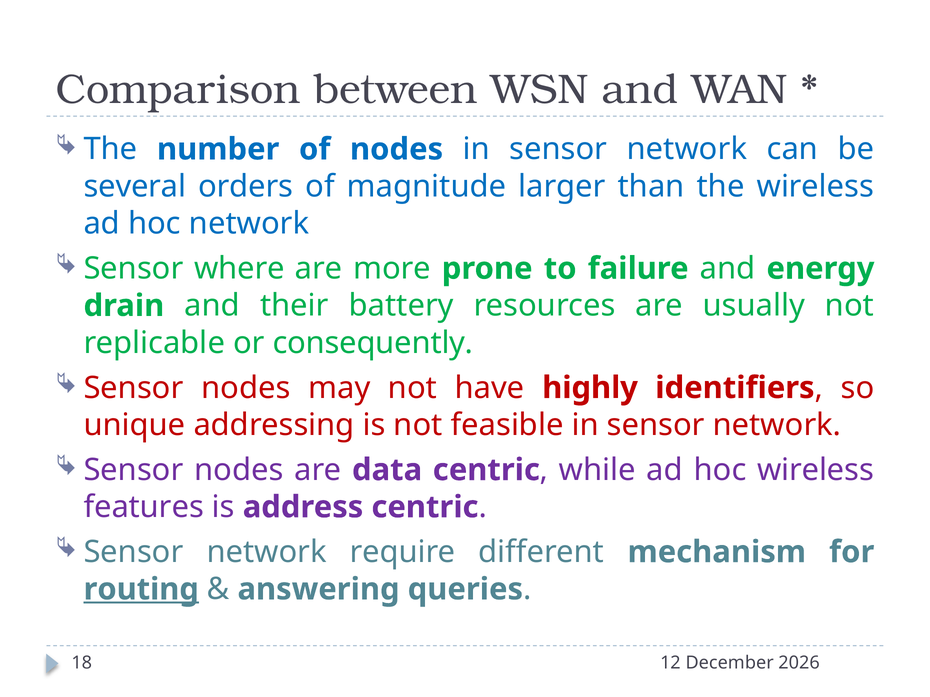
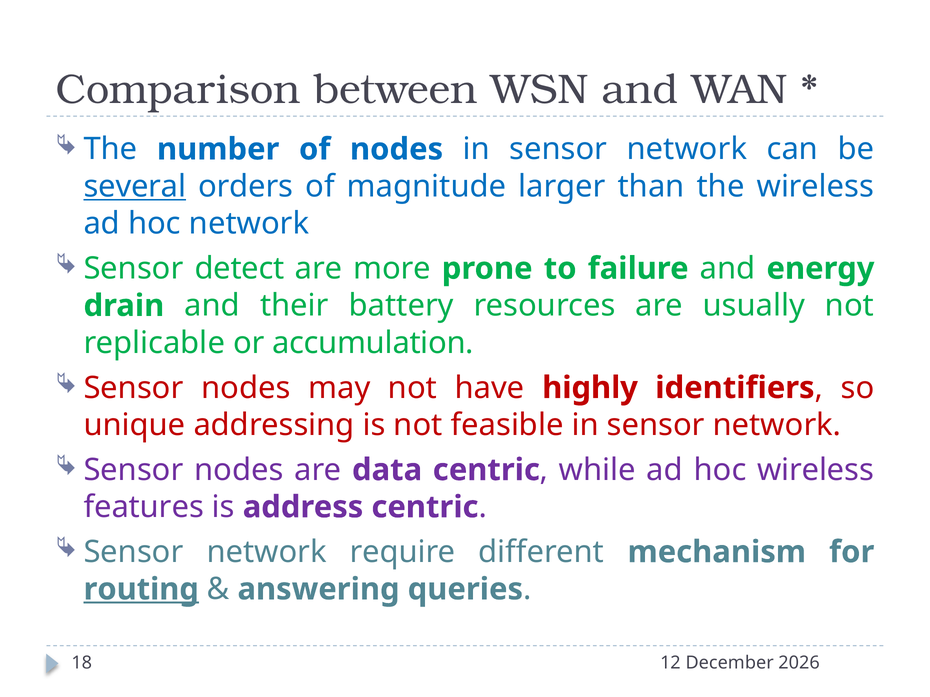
several underline: none -> present
where: where -> detect
consequently: consequently -> accumulation
